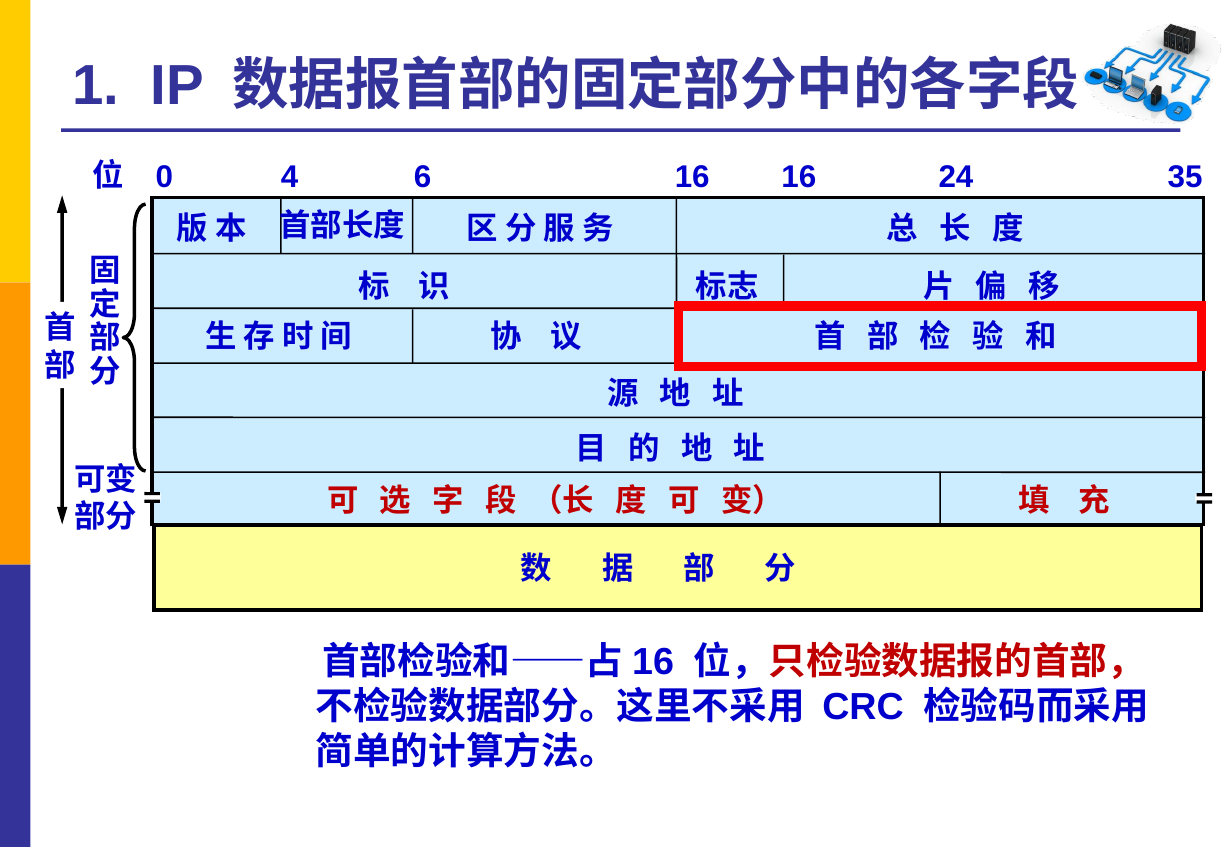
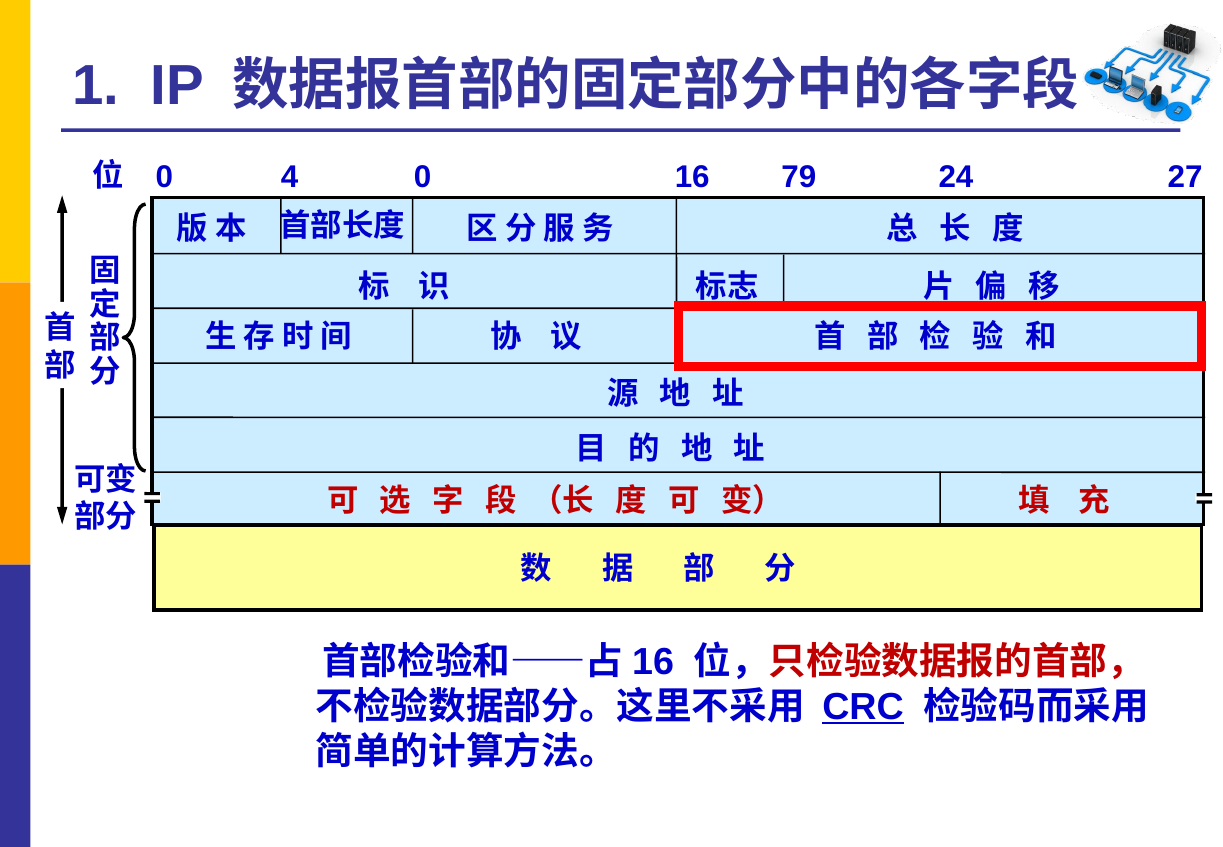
4 6: 6 -> 0
16 16: 16 -> 79
35: 35 -> 27
CRC underline: none -> present
